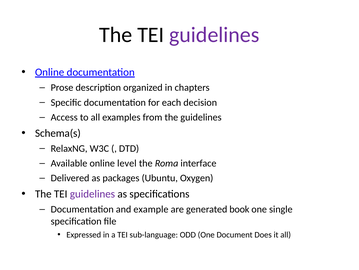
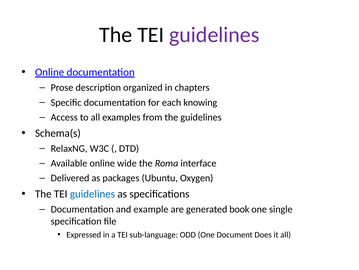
decision: decision -> knowing
level: level -> wide
guidelines at (92, 193) colour: purple -> blue
